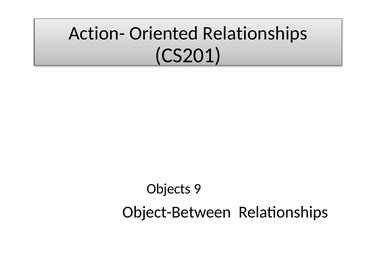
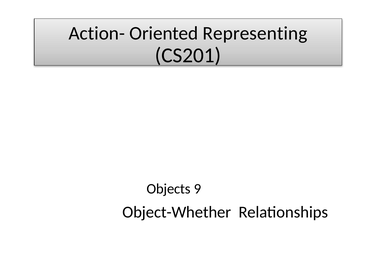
Oriented Relationships: Relationships -> Representing
Object-Between: Object-Between -> Object-Whether
